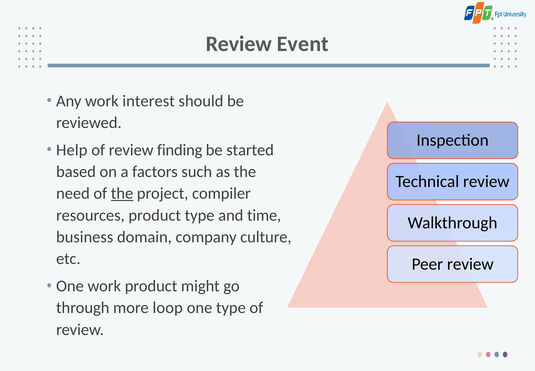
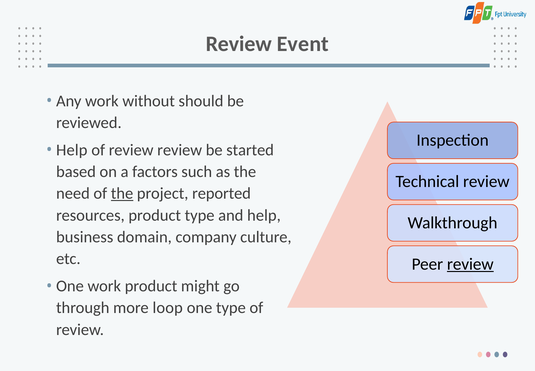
interest: interest -> without
review finding: finding -> review
compiler: compiler -> reported
and time: time -> help
review at (470, 264) underline: none -> present
